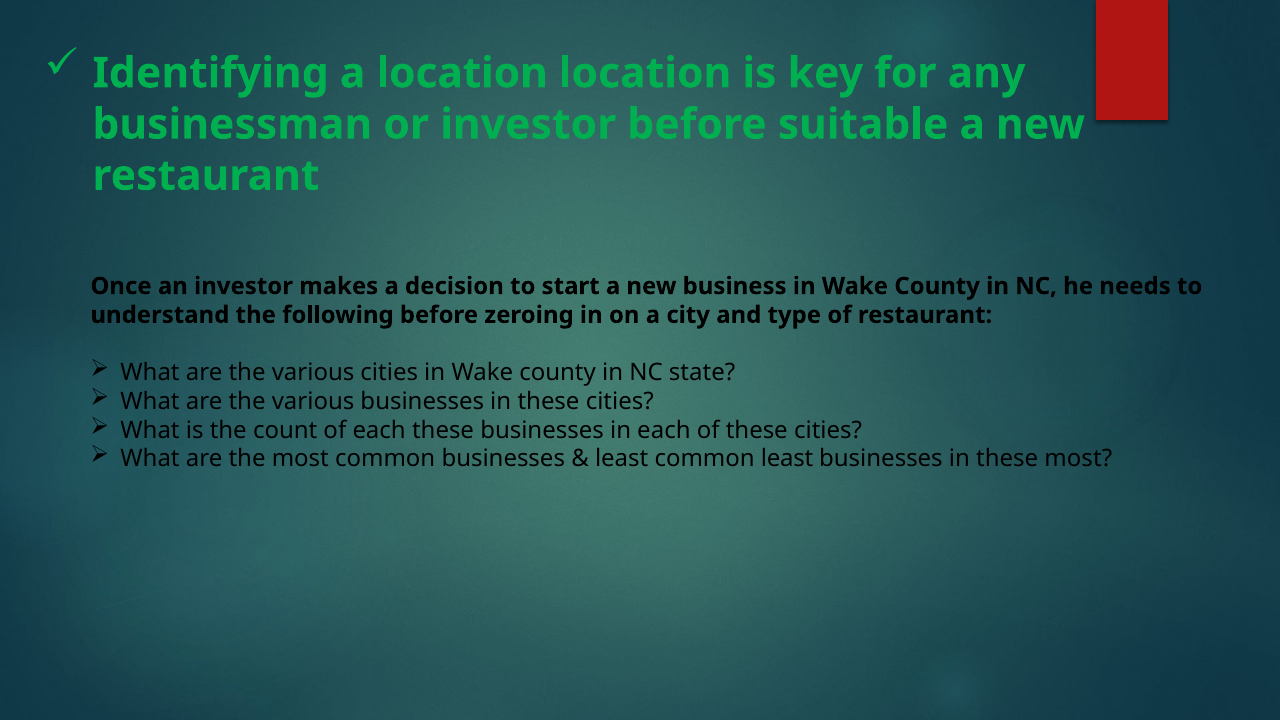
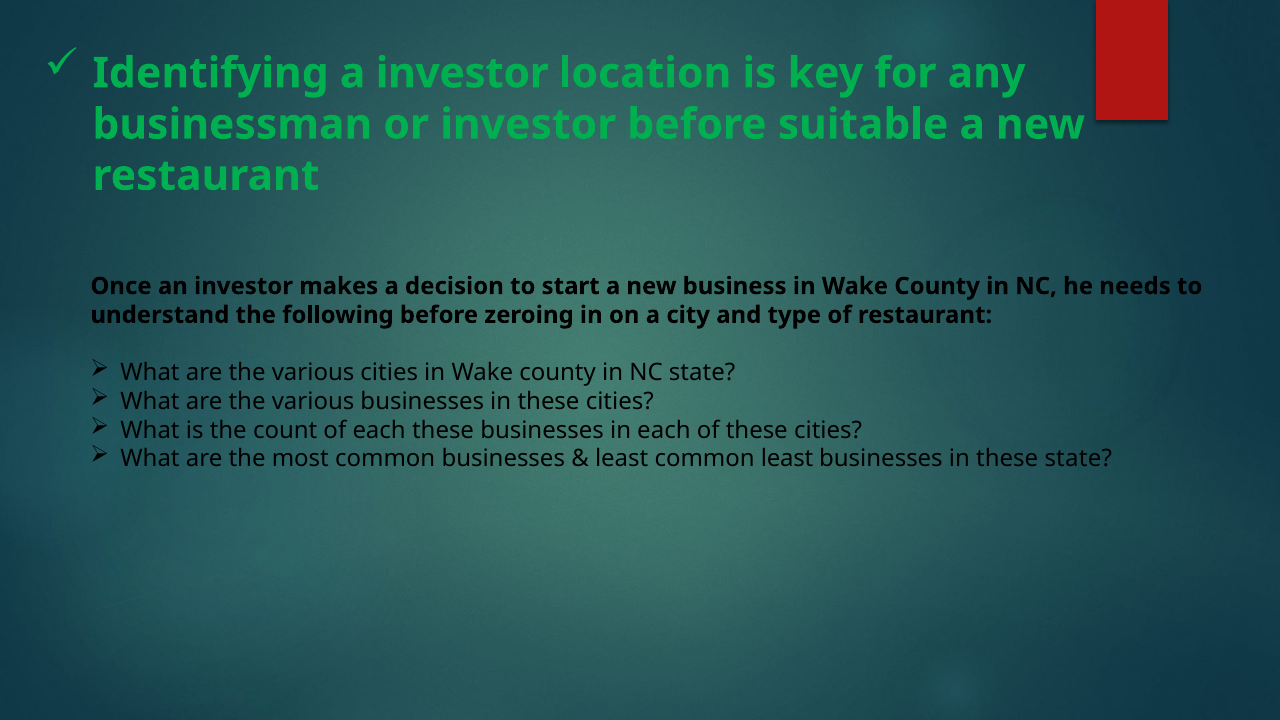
a location: location -> investor
these most: most -> state
